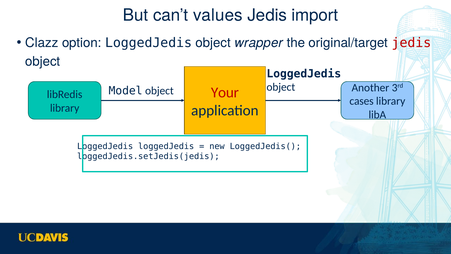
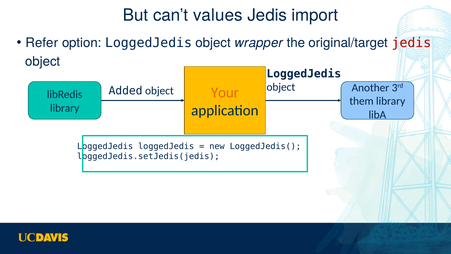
Clazz: Clazz -> Refer
Model: Model -> Added
Your colour: red -> orange
cases: cases -> them
